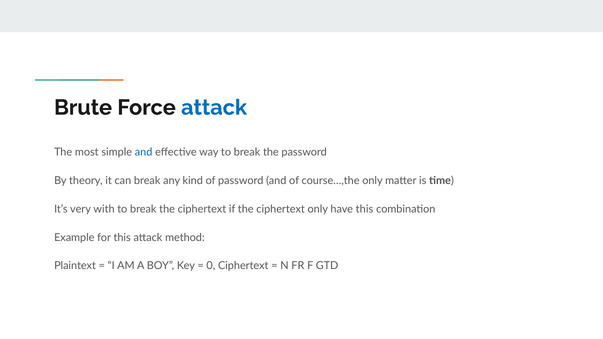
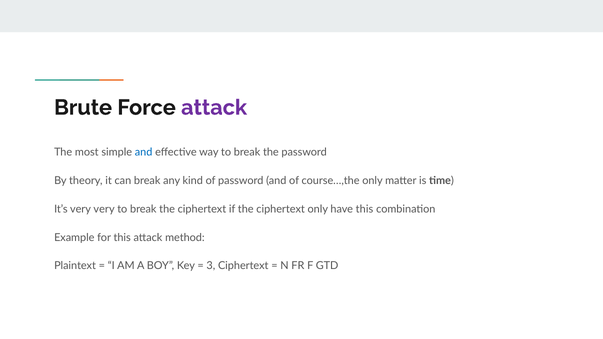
attack at (214, 108) colour: blue -> purple
very with: with -> very
0: 0 -> 3
